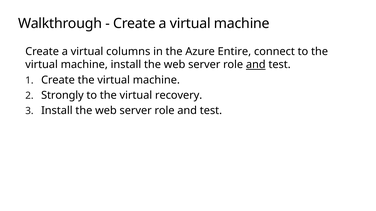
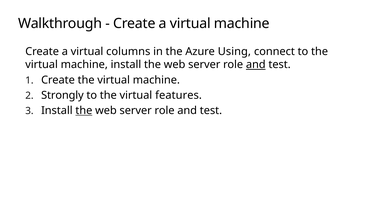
Entire: Entire -> Using
recovery: recovery -> features
the at (84, 111) underline: none -> present
